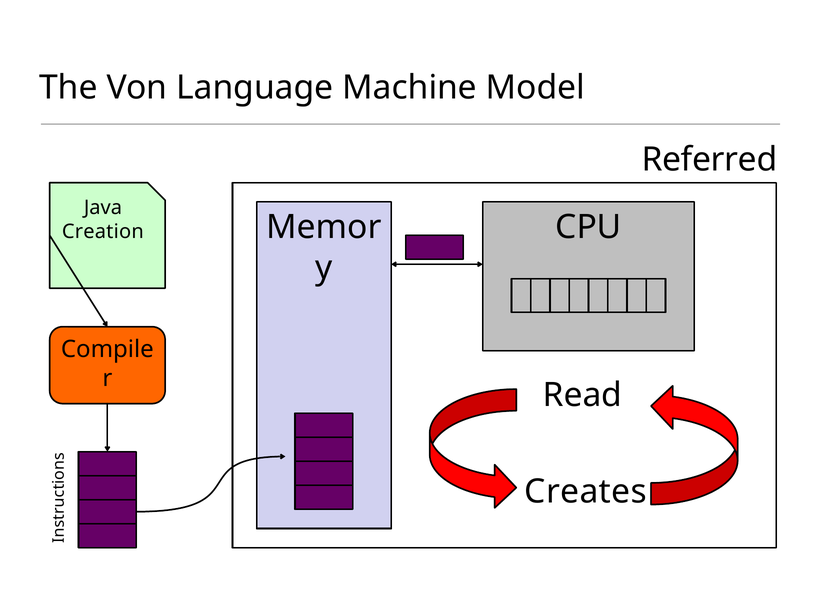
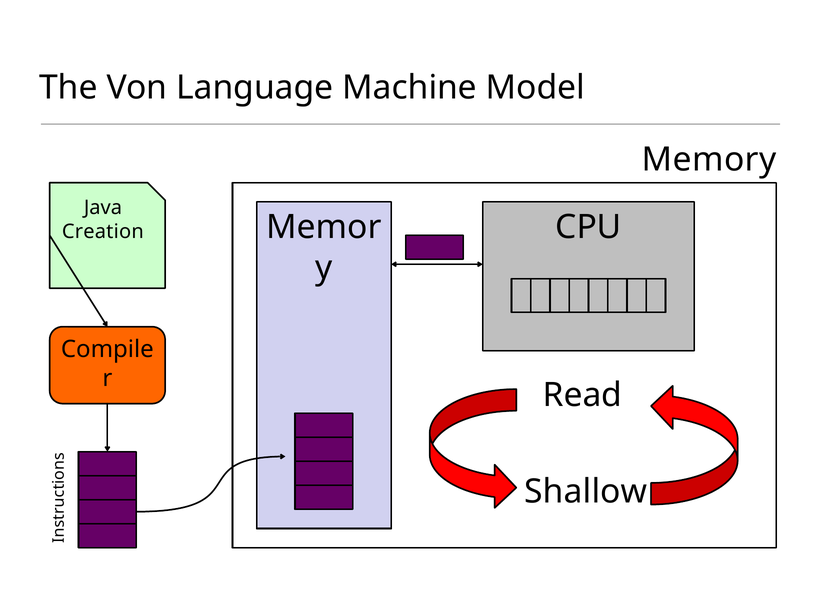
Referred: Referred -> Memory
Creates: Creates -> Shallow
